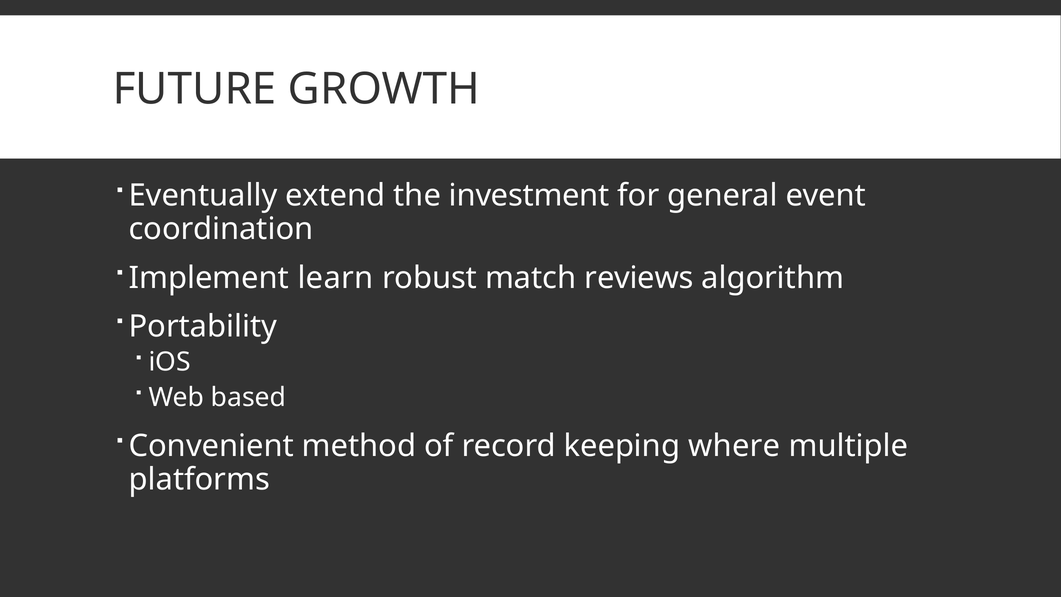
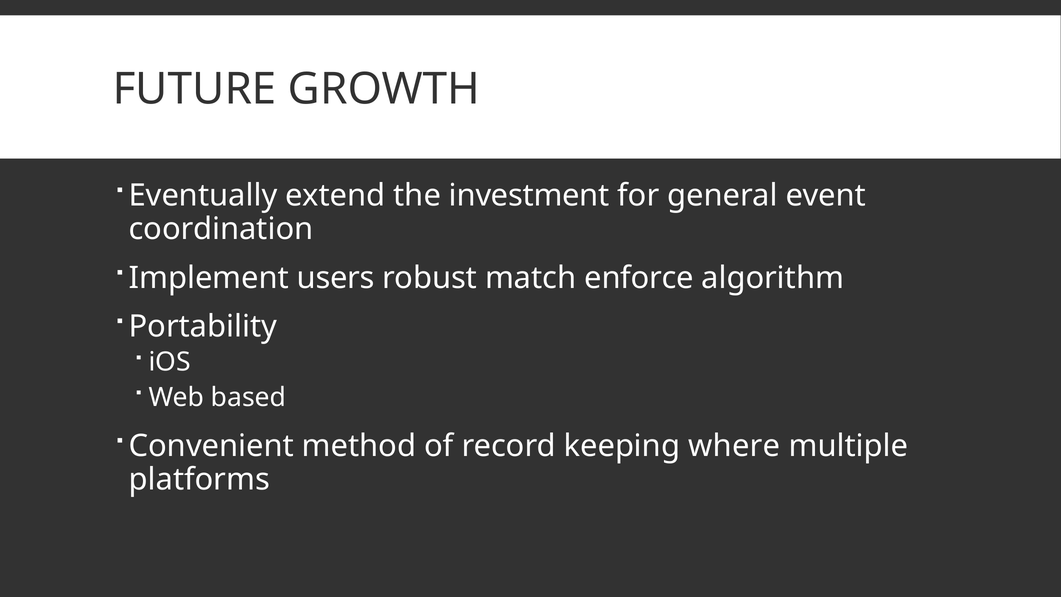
learn: learn -> users
reviews: reviews -> enforce
